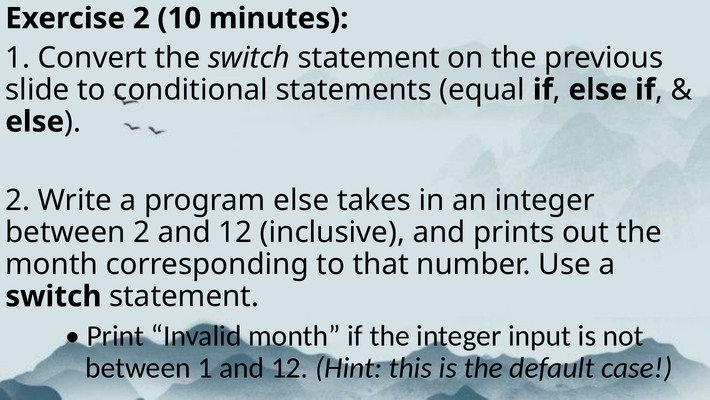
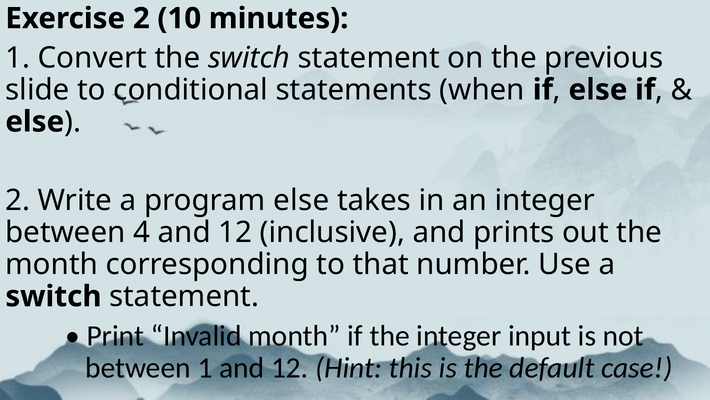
equal: equal -> when
between 2: 2 -> 4
